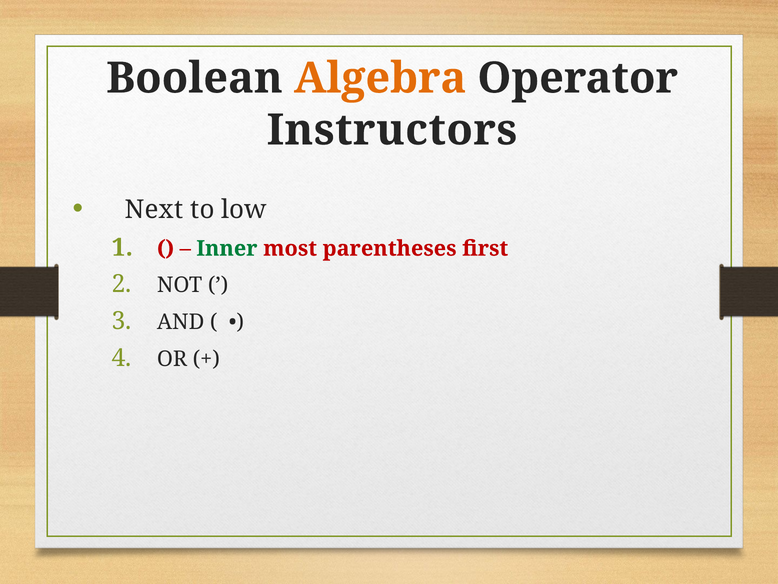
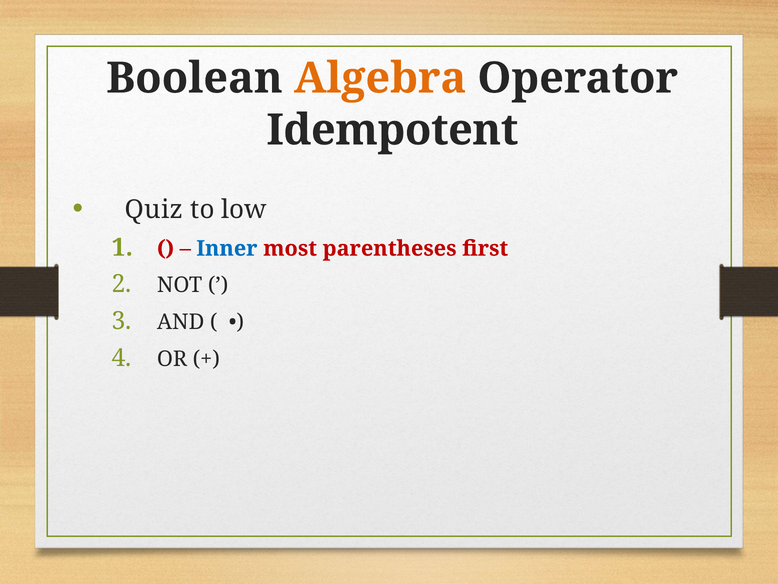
Instructors: Instructors -> Idempotent
Next: Next -> Quiz
Inner colour: green -> blue
